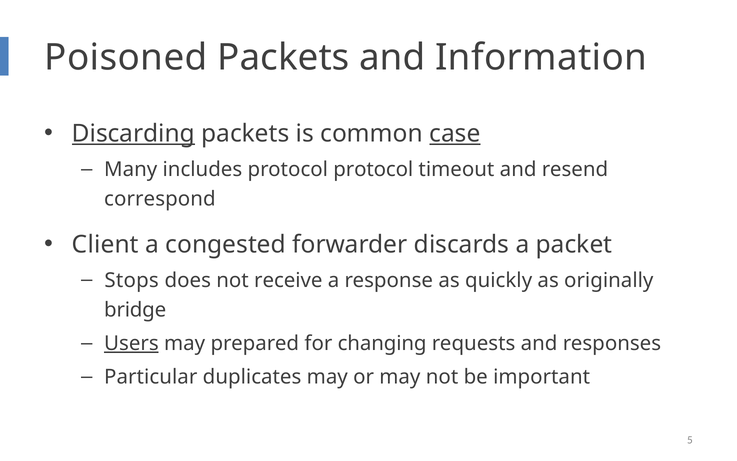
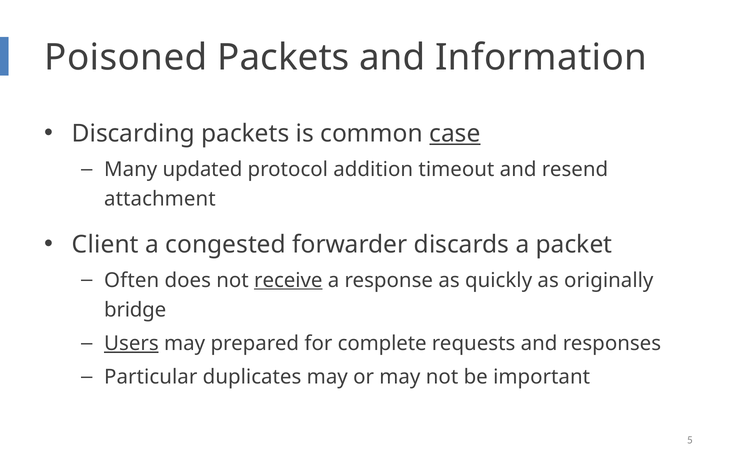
Discarding underline: present -> none
includes: includes -> updated
protocol protocol: protocol -> addition
correspond: correspond -> attachment
Stops: Stops -> Often
receive underline: none -> present
changing: changing -> complete
